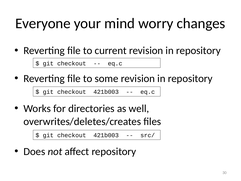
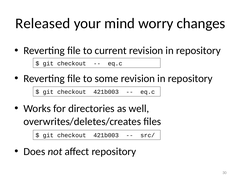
Everyone: Everyone -> Released
